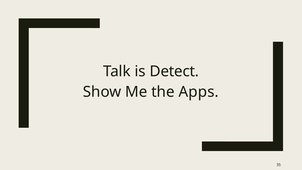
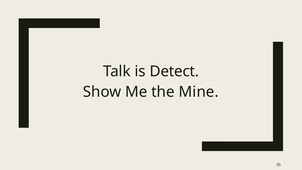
Apps: Apps -> Mine
